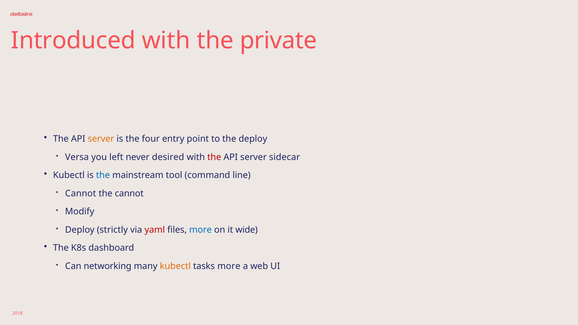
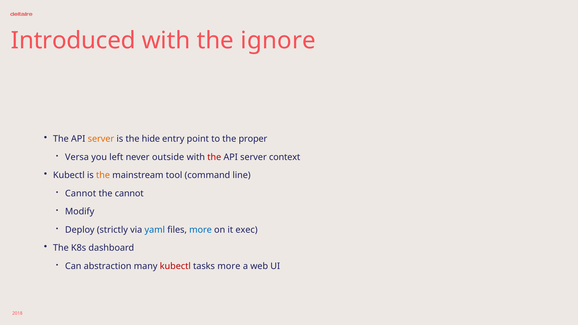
private: private -> ignore
four: four -> hide
the deploy: deploy -> proper
desired: desired -> outside
sidecar: sidecar -> context
the at (103, 175) colour: blue -> orange
yaml colour: red -> blue
wide: wide -> exec
networking: networking -> abstraction
kubectl at (175, 266) colour: orange -> red
